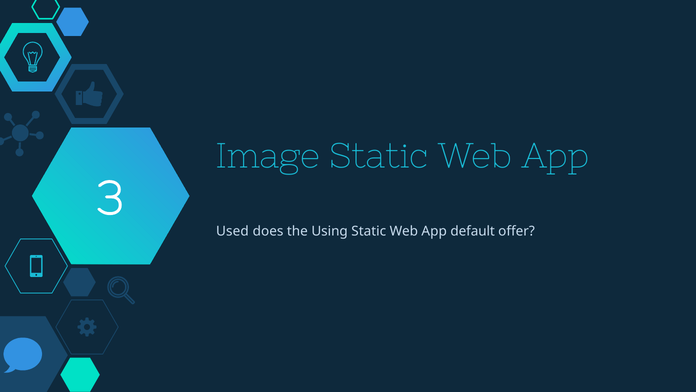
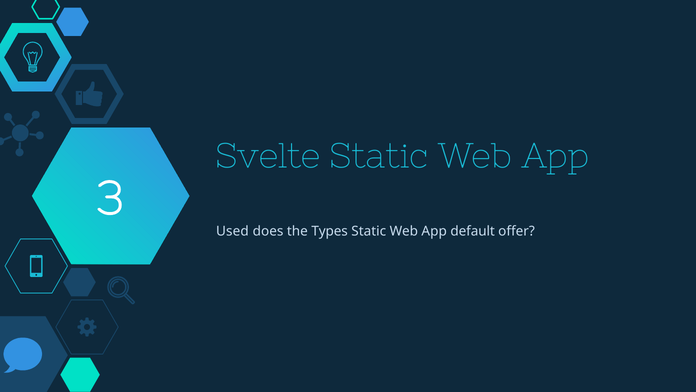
Image: Image -> Svelte
Using: Using -> Types
